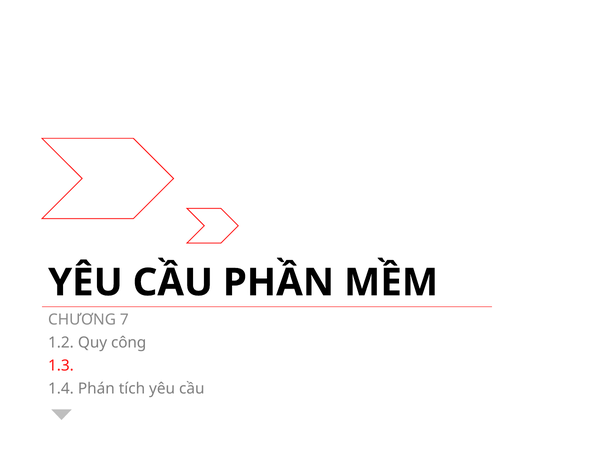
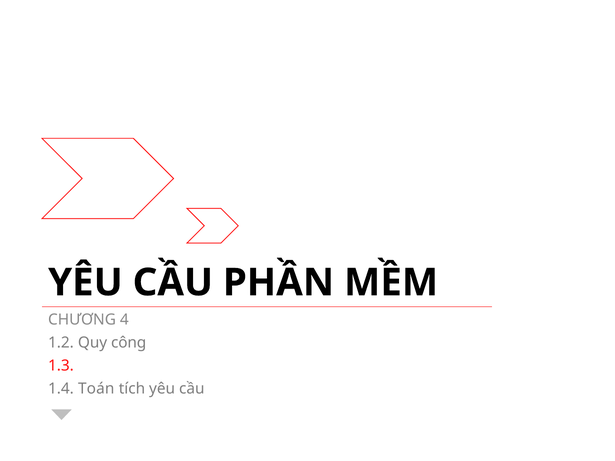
7: 7 -> 4
Phán: Phán -> Toán
